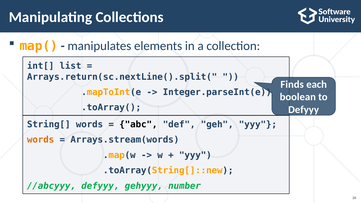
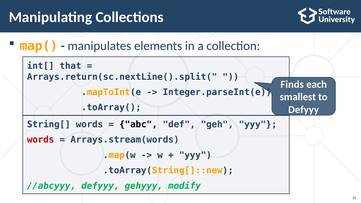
list: list -> that
boolean: boolean -> smallest
words at (41, 140) colour: orange -> red
number: number -> modify
